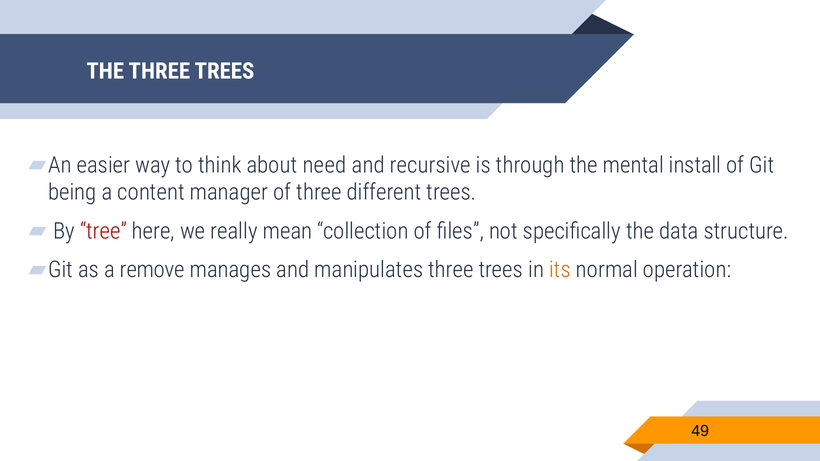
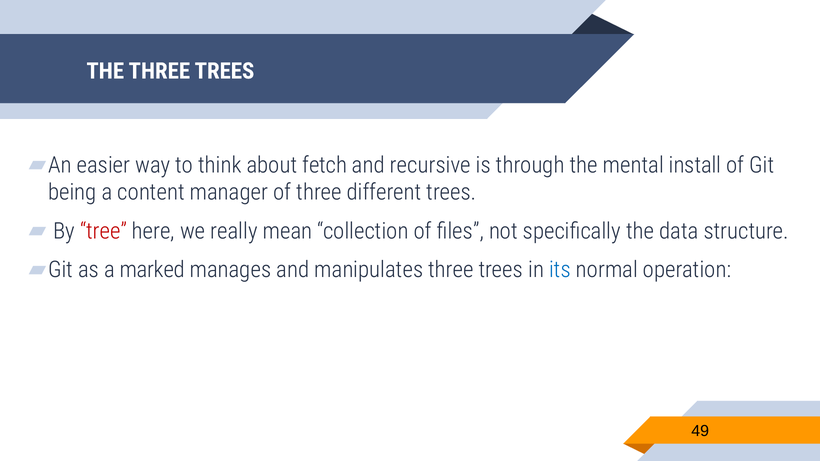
need: need -> fetch
remove: remove -> marked
its colour: orange -> blue
